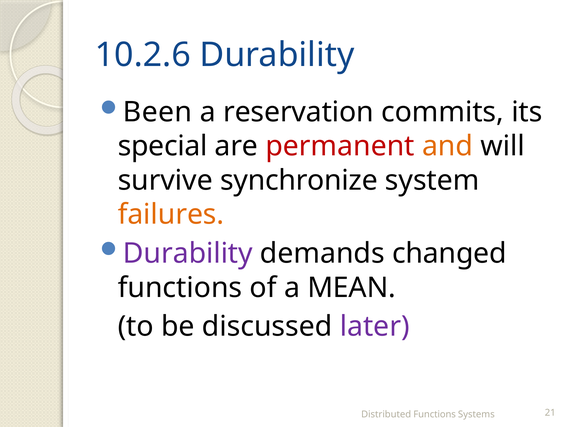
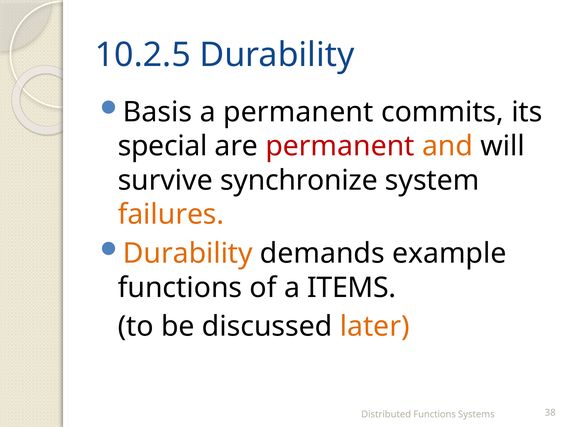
10.2.6: 10.2.6 -> 10.2.5
Been: Been -> Basis
a reservation: reservation -> permanent
Durability at (188, 253) colour: purple -> orange
changed: changed -> example
MEAN: MEAN -> ITEMS
later colour: purple -> orange
21: 21 -> 38
